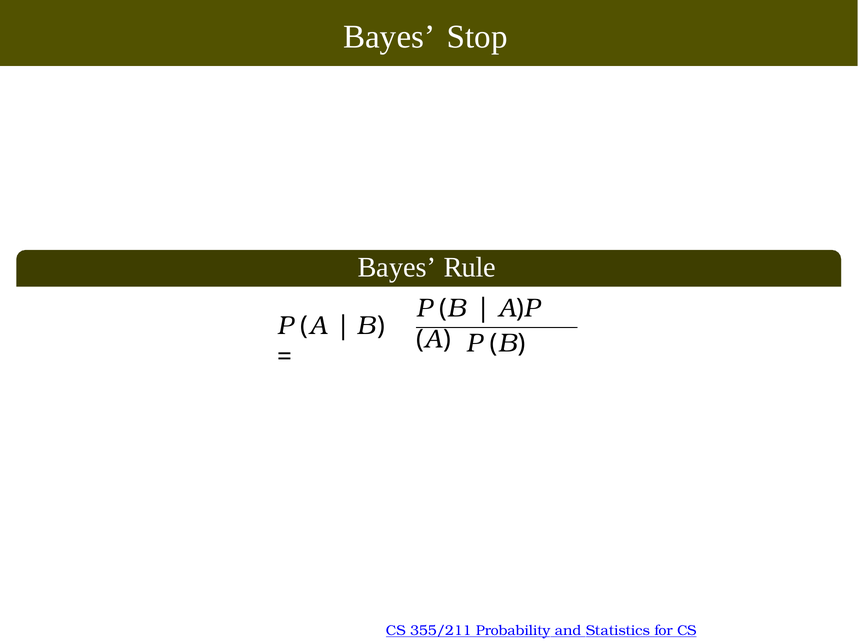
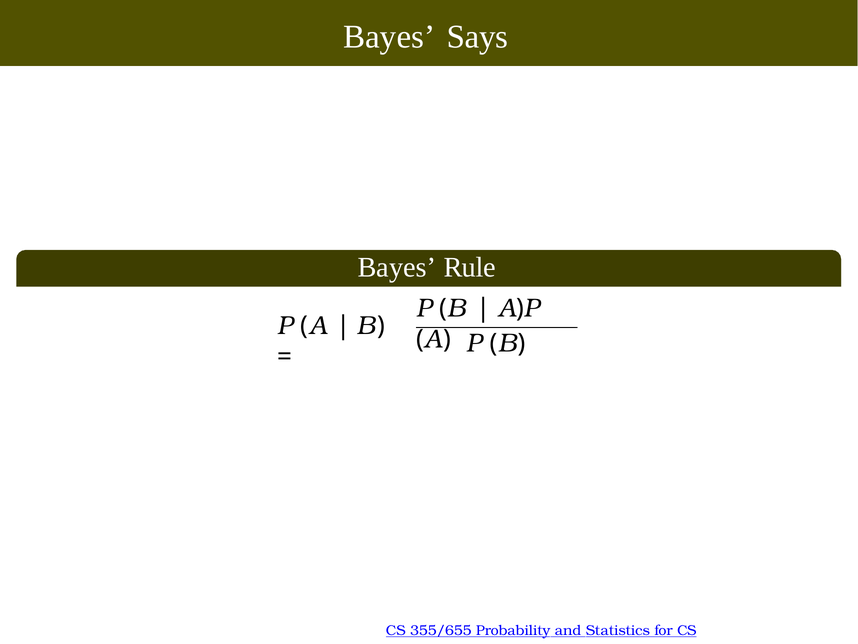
Stop: Stop -> Says
355/211: 355/211 -> 355/655
